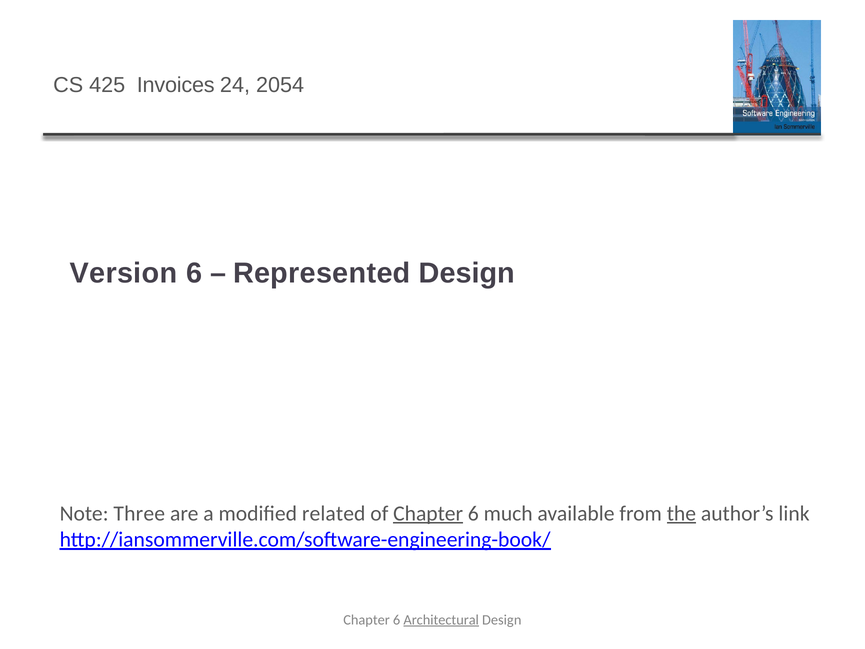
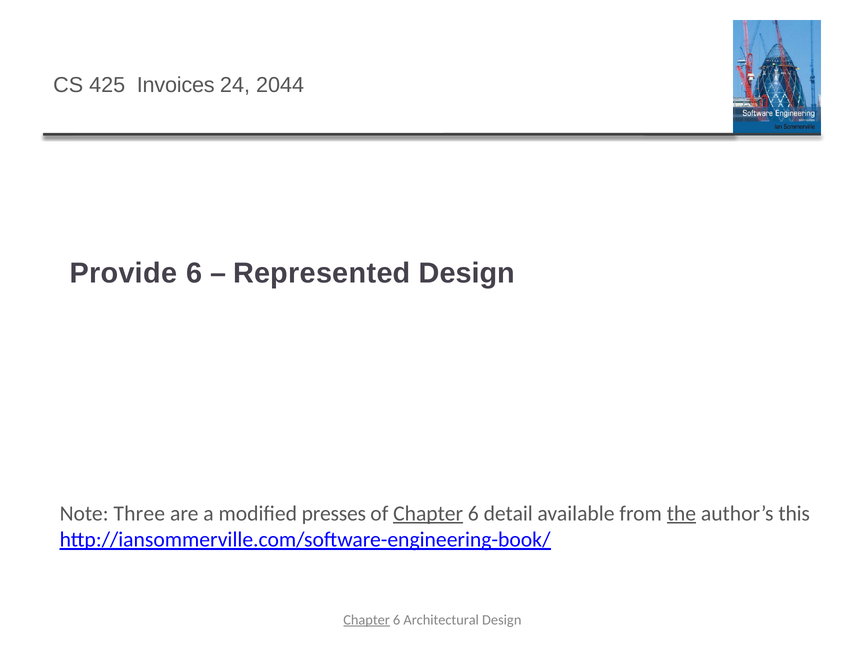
2054: 2054 -> 2044
Version: Version -> Provide
related: related -> presses
much: much -> detail
link: link -> this
Chapter at (367, 620) underline: none -> present
Architectural underline: present -> none
